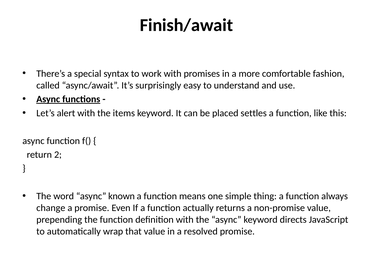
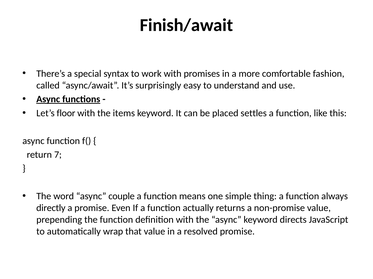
alert: alert -> floor
2: 2 -> 7
known: known -> couple
change: change -> directly
